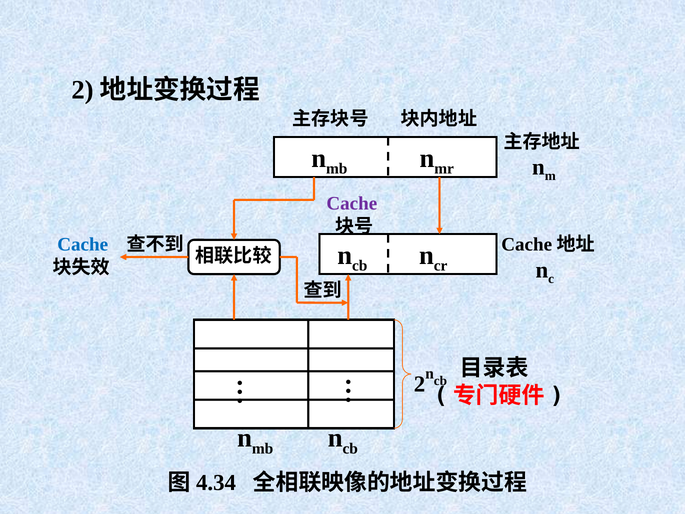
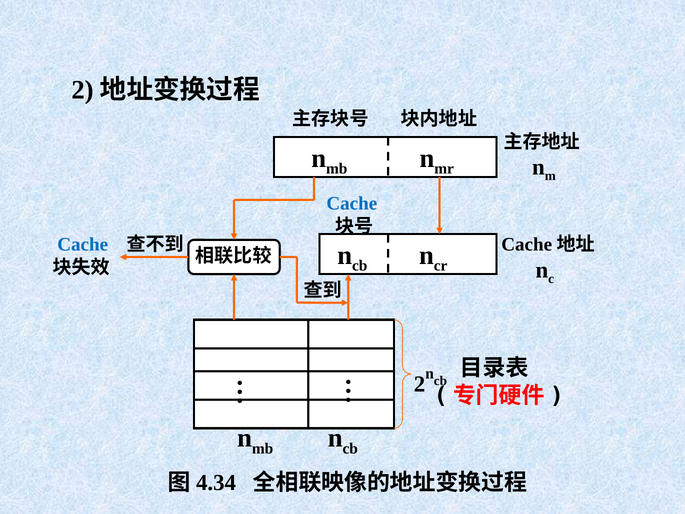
Cache at (352, 203) colour: purple -> blue
